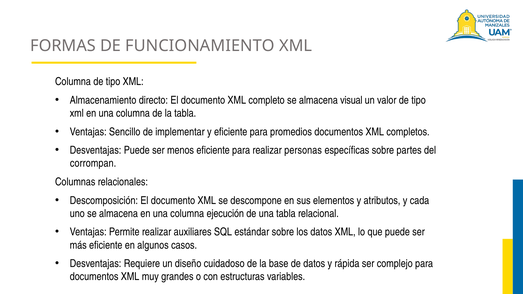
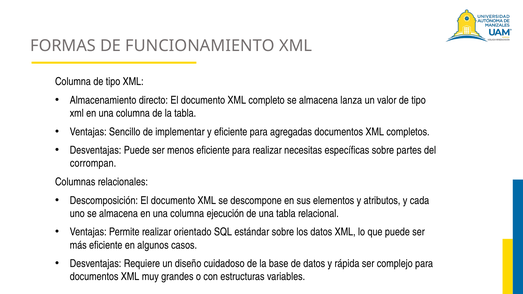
visual: visual -> lanza
promedios: promedios -> agregadas
personas: personas -> necesitas
auxiliares: auxiliares -> orientado
